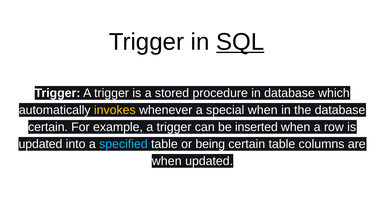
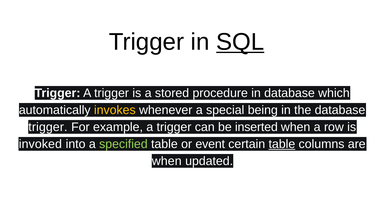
special when: when -> being
certain at (48, 127): certain -> trigger
updated at (40, 144): updated -> invoked
specified colour: light blue -> light green
being: being -> event
table at (282, 144) underline: none -> present
